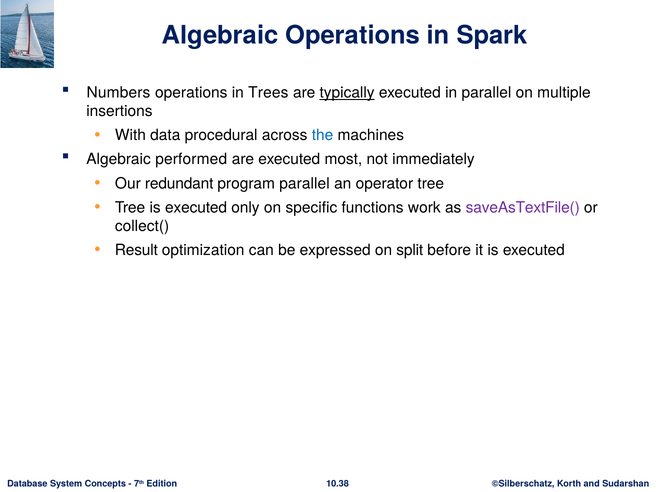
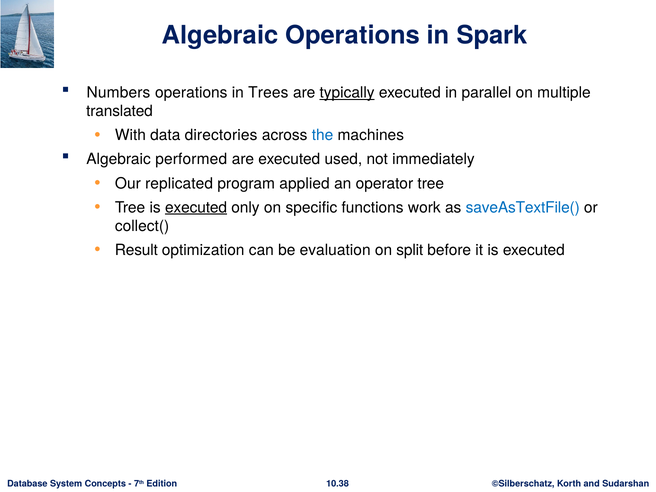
insertions: insertions -> translated
procedural: procedural -> directories
most: most -> used
redundant: redundant -> replicated
program parallel: parallel -> applied
executed at (196, 207) underline: none -> present
saveAsTextFile( colour: purple -> blue
expressed: expressed -> evaluation
